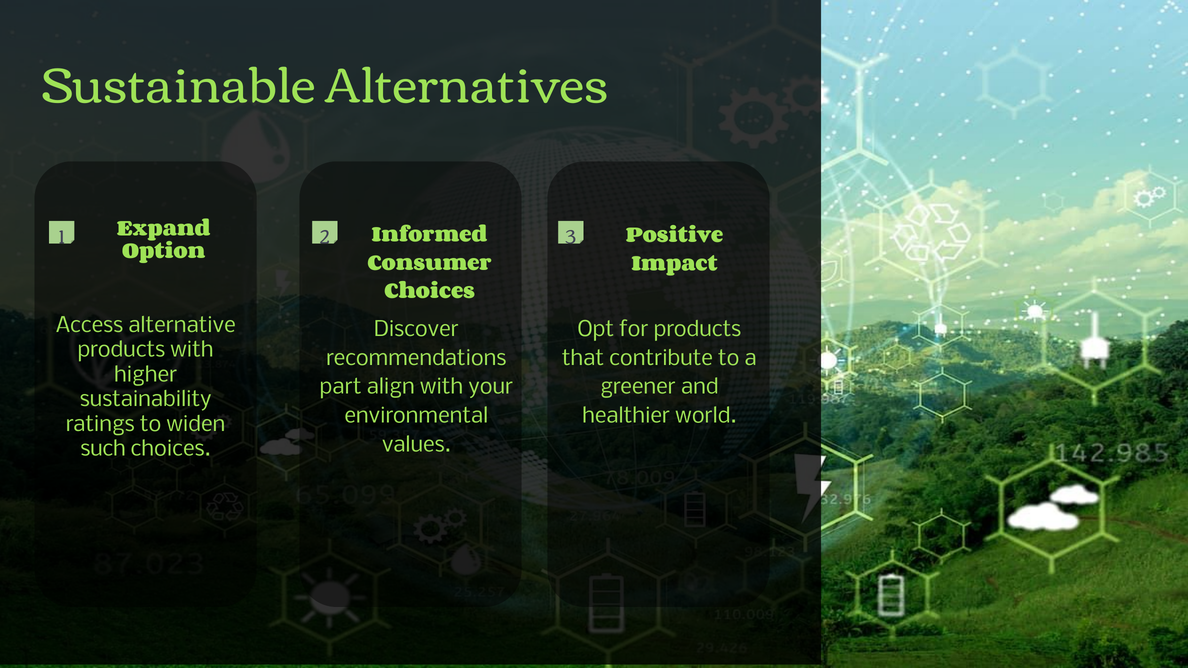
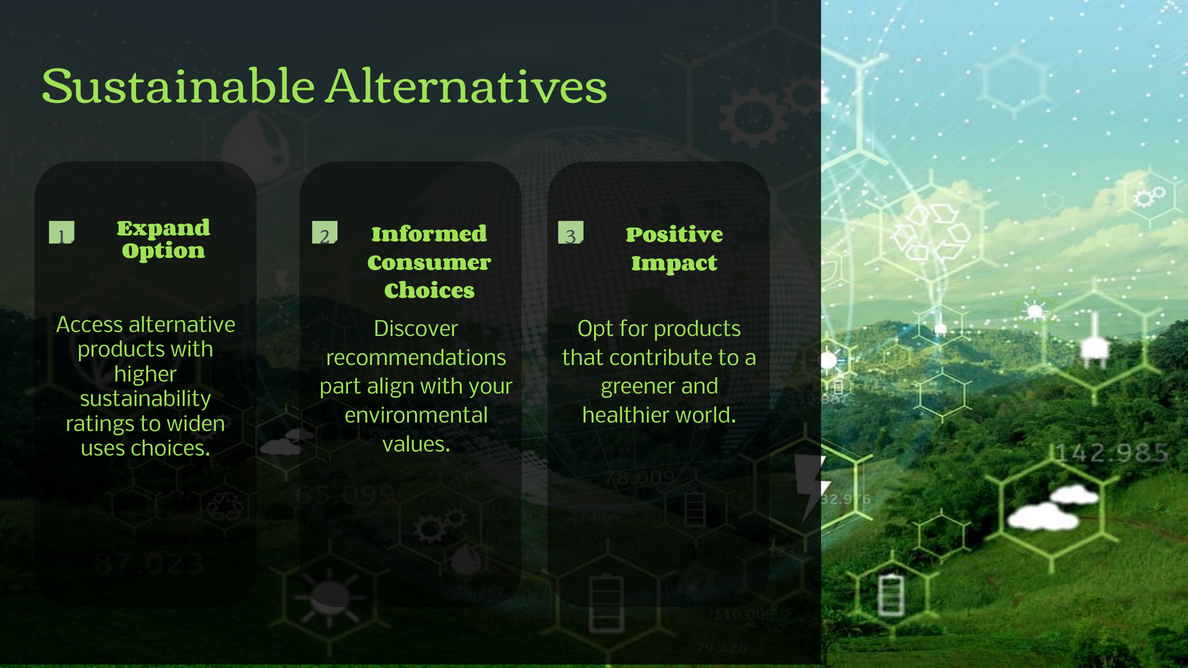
such: such -> uses
